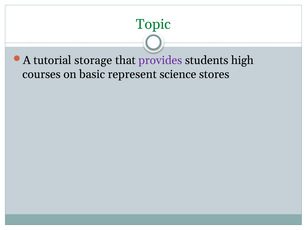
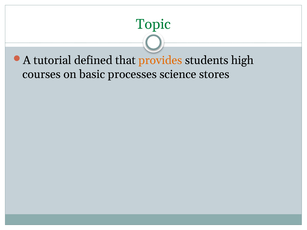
storage: storage -> defined
provides colour: purple -> orange
represent: represent -> processes
